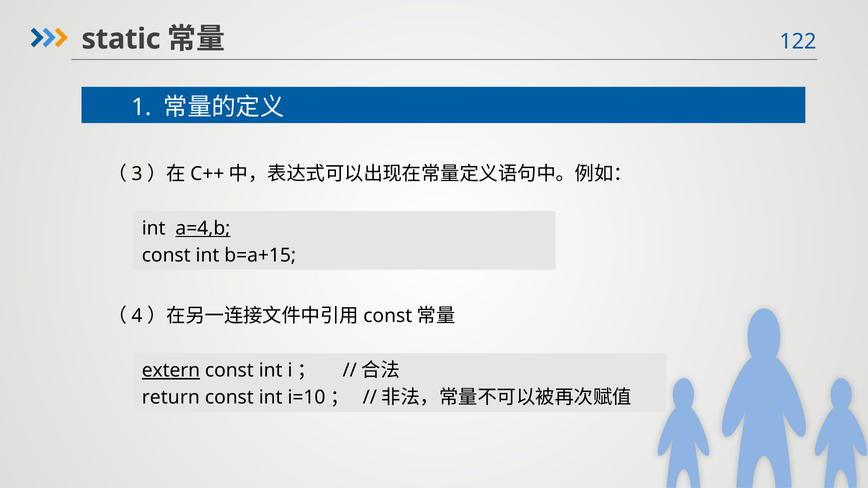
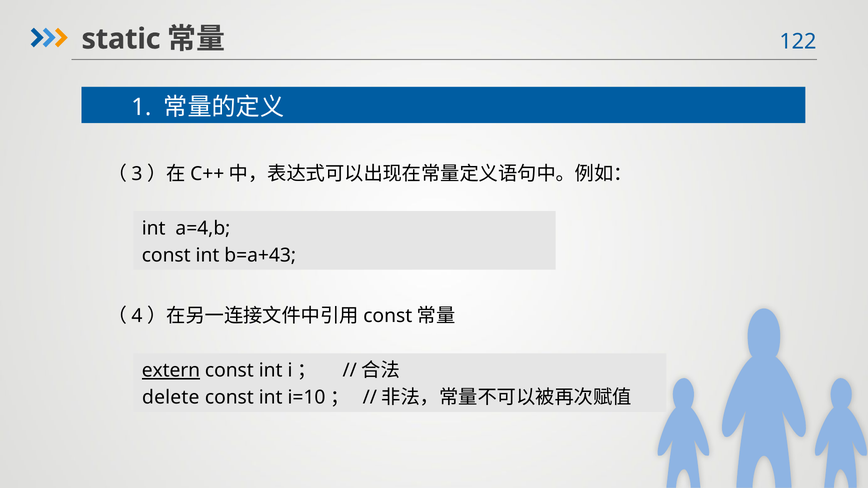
a=4,b underline: present -> none
b=a+15: b=a+15 -> b=a+43
return: return -> delete
